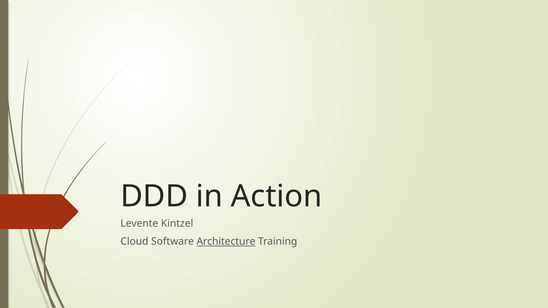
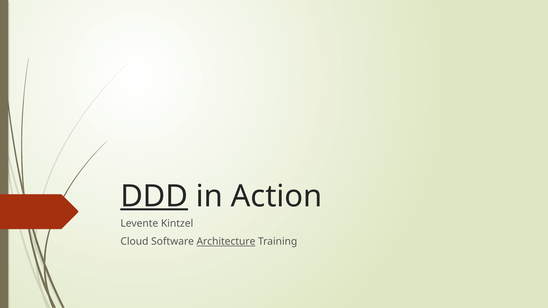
DDD underline: none -> present
